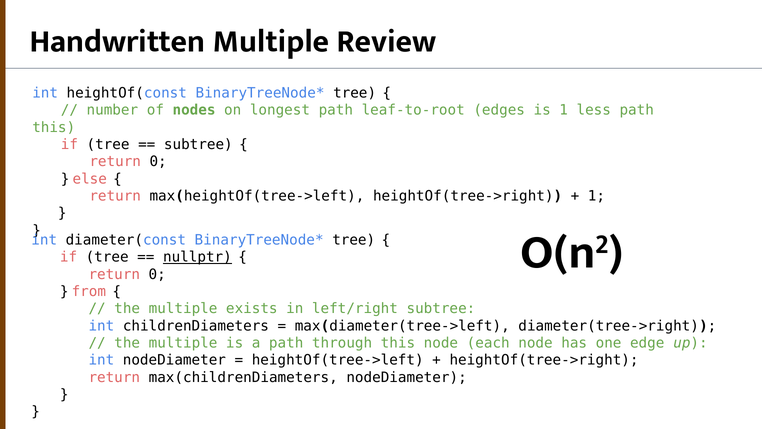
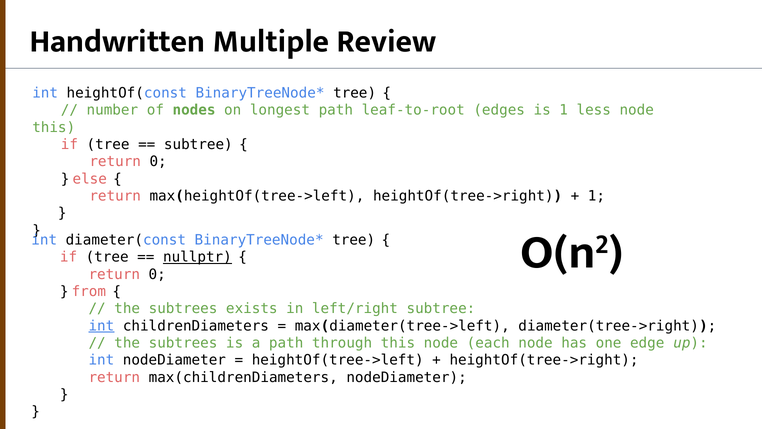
less path: path -> node
multiple at (183, 308): multiple -> subtrees
int at (101, 326) underline: none -> present
multiple at (183, 343): multiple -> subtrees
